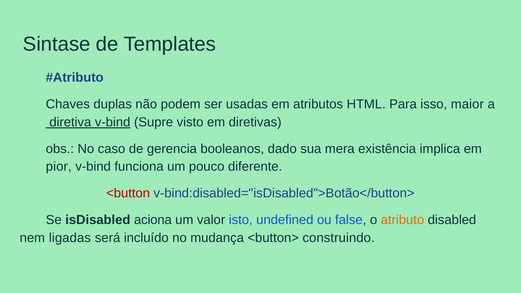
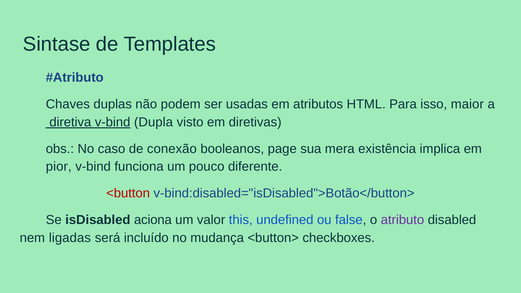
Supre: Supre -> Dupla
gerencia: gerencia -> conexão
dado: dado -> page
isto: isto -> this
atributo colour: orange -> purple
construindo: construindo -> checkboxes
